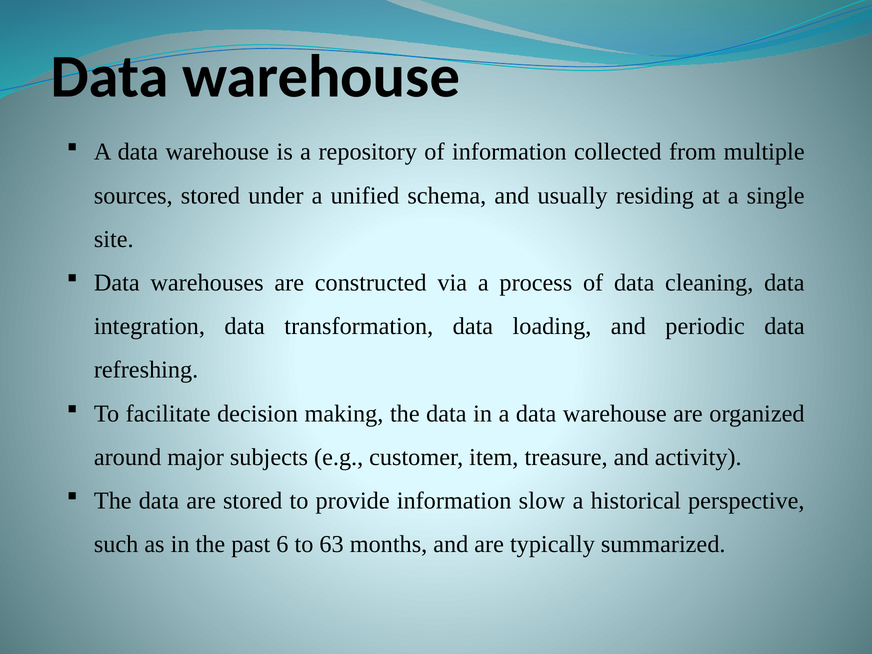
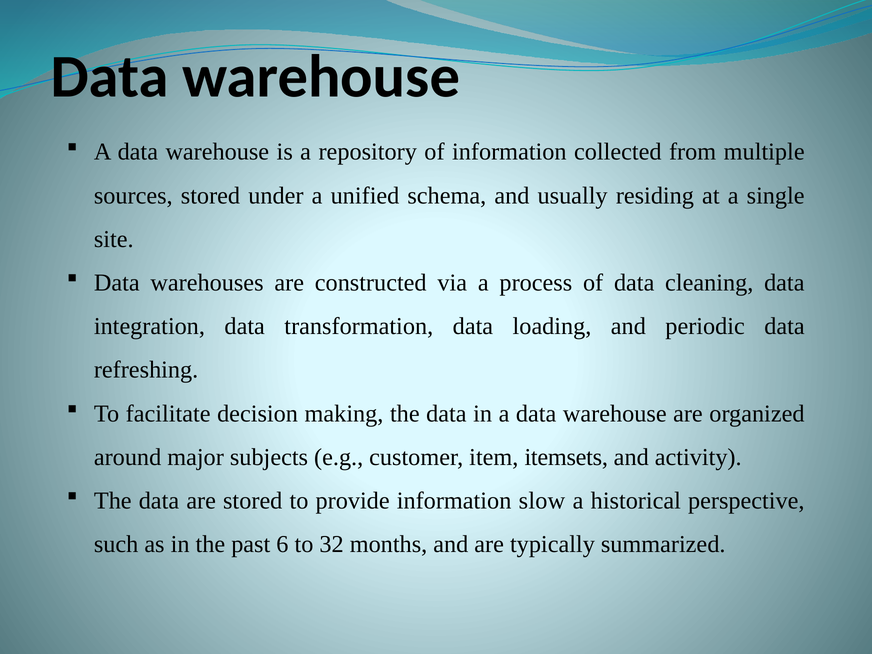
treasure: treasure -> itemsets
63: 63 -> 32
